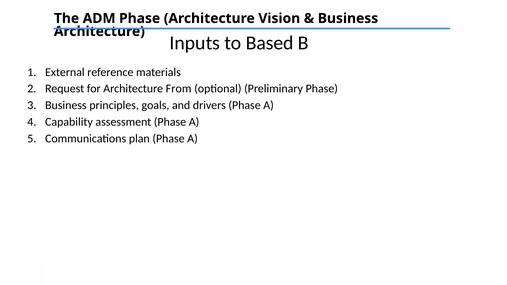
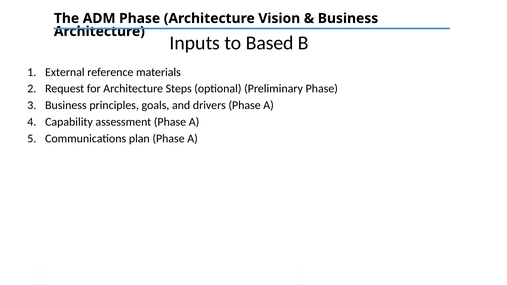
From: From -> Steps
